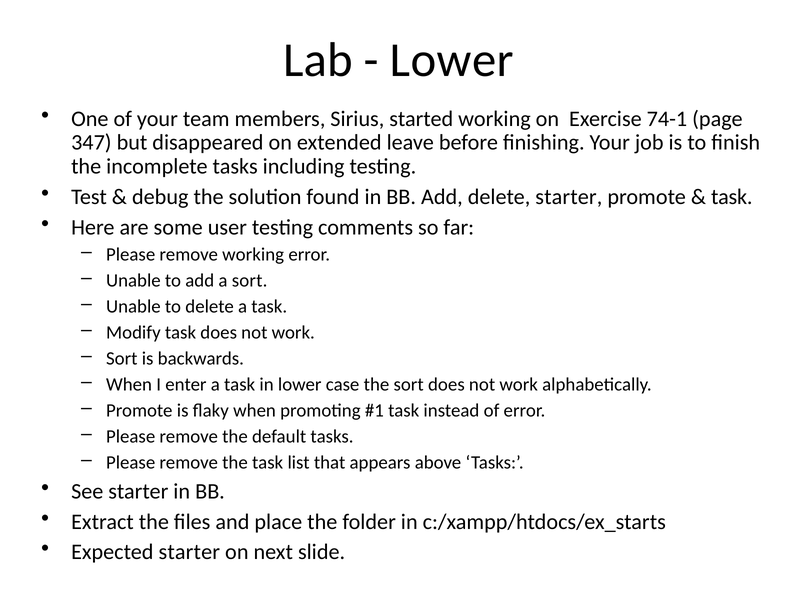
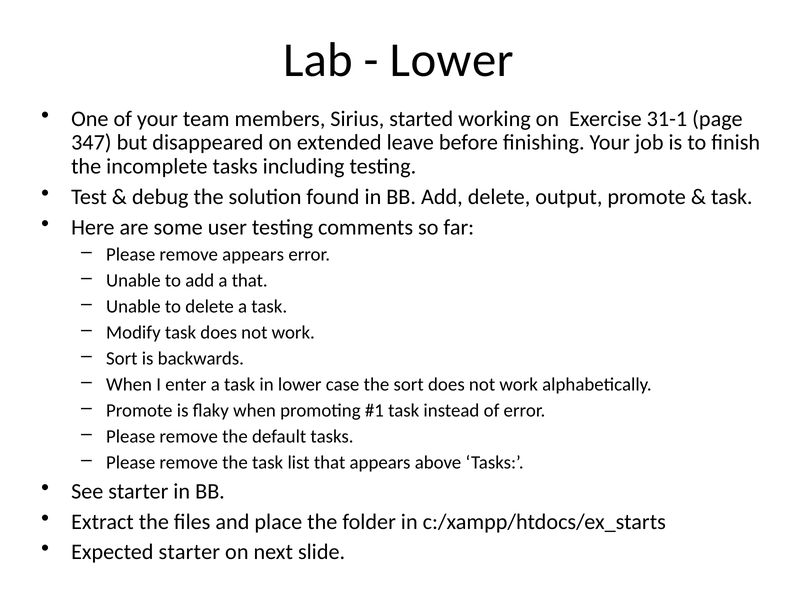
74-1: 74-1 -> 31-1
delete starter: starter -> output
remove working: working -> appears
a sort: sort -> that
